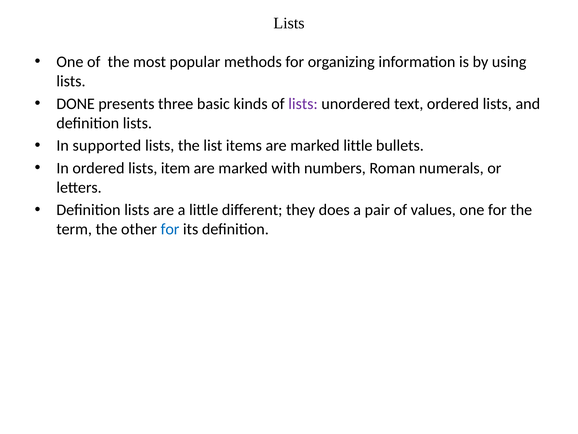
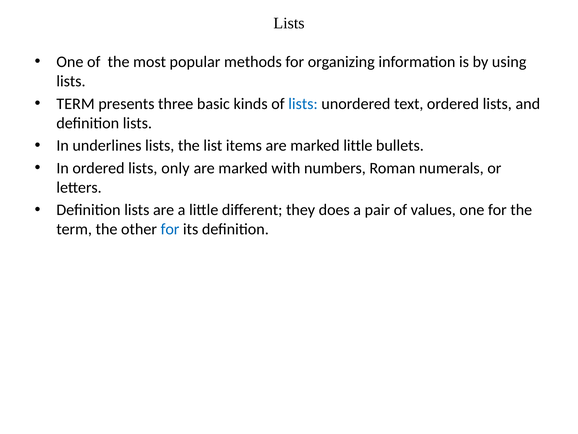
DONE at (76, 104): DONE -> TERM
lists at (303, 104) colour: purple -> blue
supported: supported -> underlines
item: item -> only
